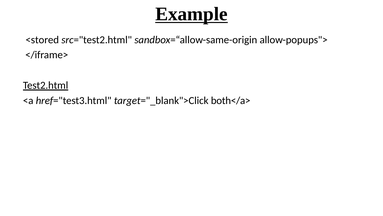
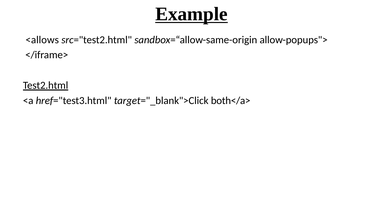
<stored: <stored -> <allows
